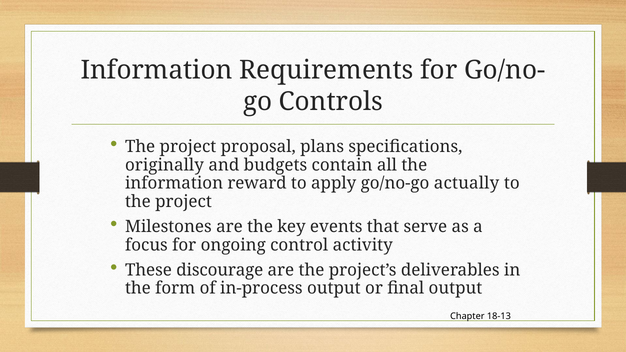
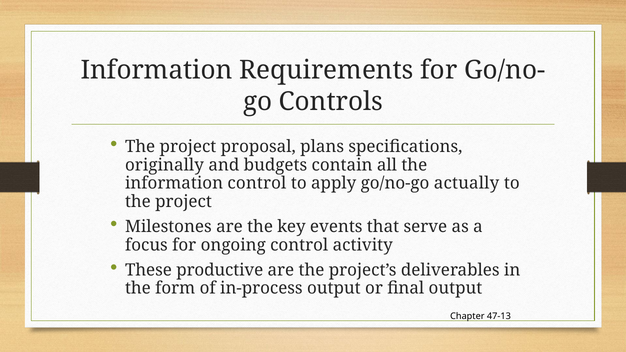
information reward: reward -> control
discourage: discourage -> productive
18-13: 18-13 -> 47-13
